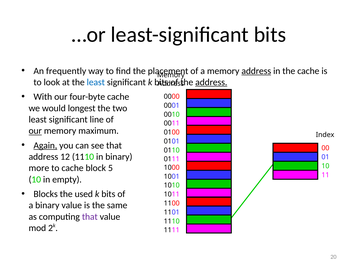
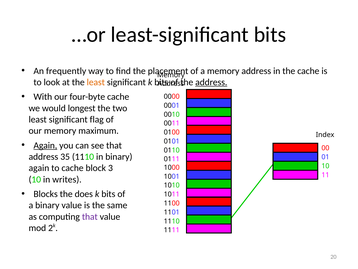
address at (256, 71) underline: present -> none
least at (96, 82) colour: blue -> orange
line: line -> flag
our at (35, 131) underline: present -> none
12: 12 -> 35
more at (39, 168): more -> again
5: 5 -> 3
empty: empty -> writes
used: used -> does
